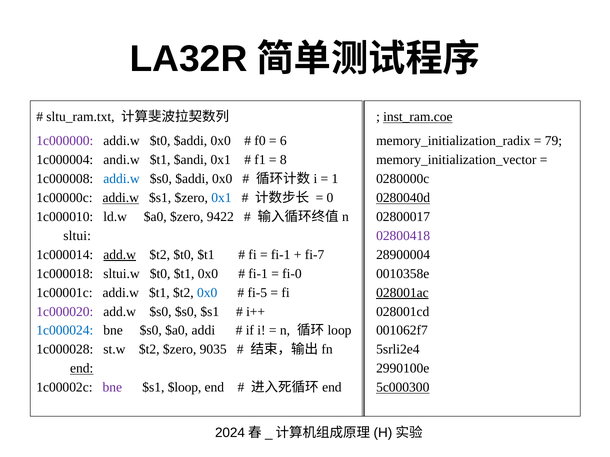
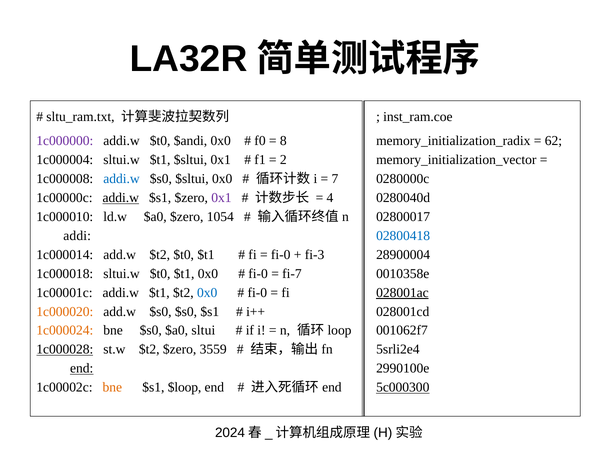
inst_ram.coe underline: present -> none
$t0 $addi: $addi -> $andi
6: 6 -> 8
79: 79 -> 62
1c000004 andi.w: andi.w -> sltui.w
$t1 $andi: $andi -> $sltui
8: 8 -> 2
$s0 $addi: $addi -> $sltui
1: 1 -> 7
0x1 at (221, 198) colour: blue -> purple
0: 0 -> 4
0280040d underline: present -> none
9422: 9422 -> 1054
sltui: sltui -> addi
02800418 colour: purple -> blue
add.w at (120, 255) underline: present -> none
fi-1 at (281, 255): fi-1 -> fi-0
fi-7: fi-7 -> fi-3
fi-1 at (258, 274): fi-1 -> fi-0
fi-0: fi-0 -> fi-7
fi-5 at (257, 293): fi-5 -> fi-0
1c000020 colour: purple -> orange
1c000024 colour: blue -> orange
addi: addi -> sltui
1c000028 underline: none -> present
9035: 9035 -> 3559
bne at (112, 388) colour: purple -> orange
